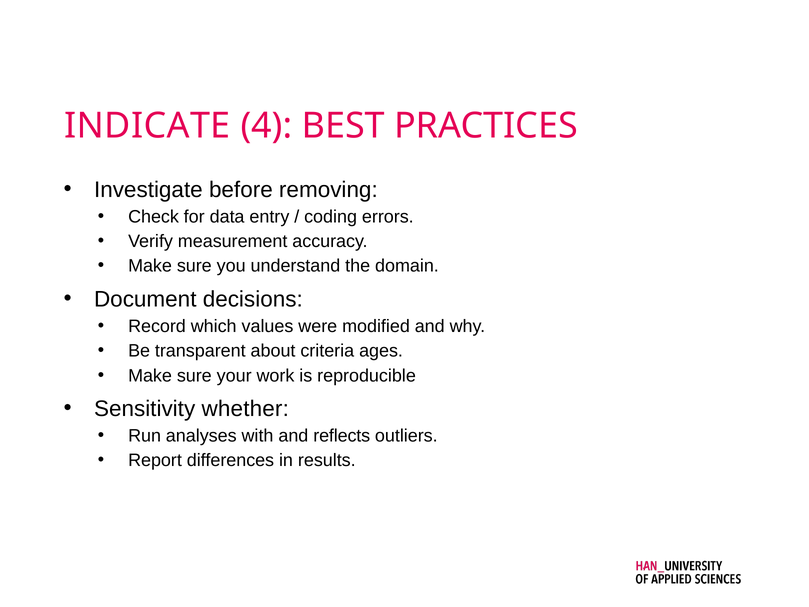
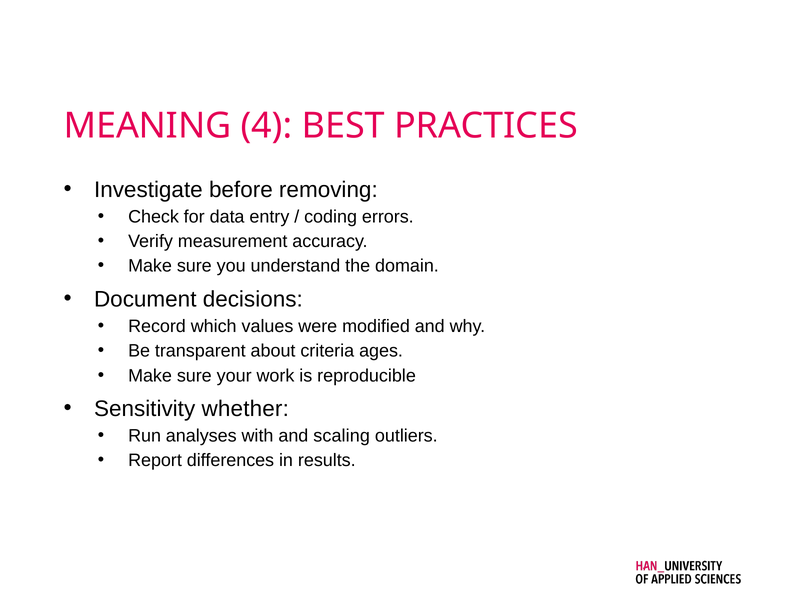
INDICATE: INDICATE -> MEANING
reflects: reflects -> scaling
